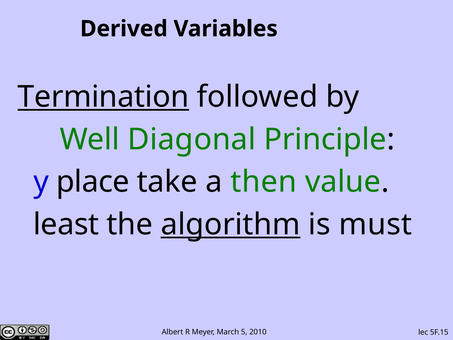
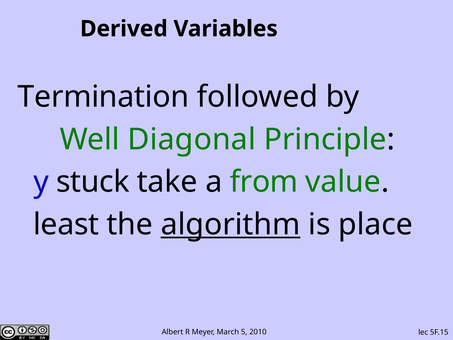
Termination underline: present -> none
place: place -> stuck
then: then -> from
must: must -> place
